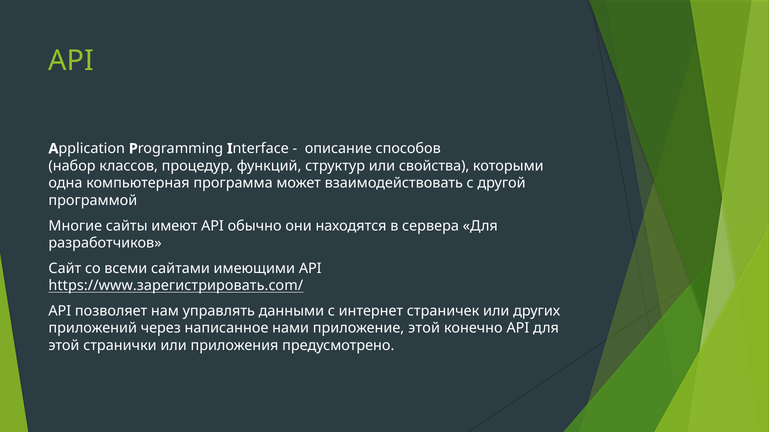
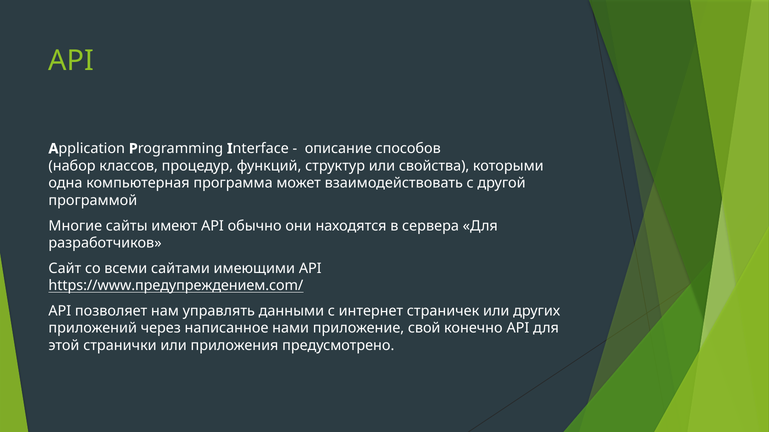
https://www.зарегистрировать.com/: https://www.зарегистрировать.com/ -> https://www.предупреждением.com/
приложение этой: этой -> свой
